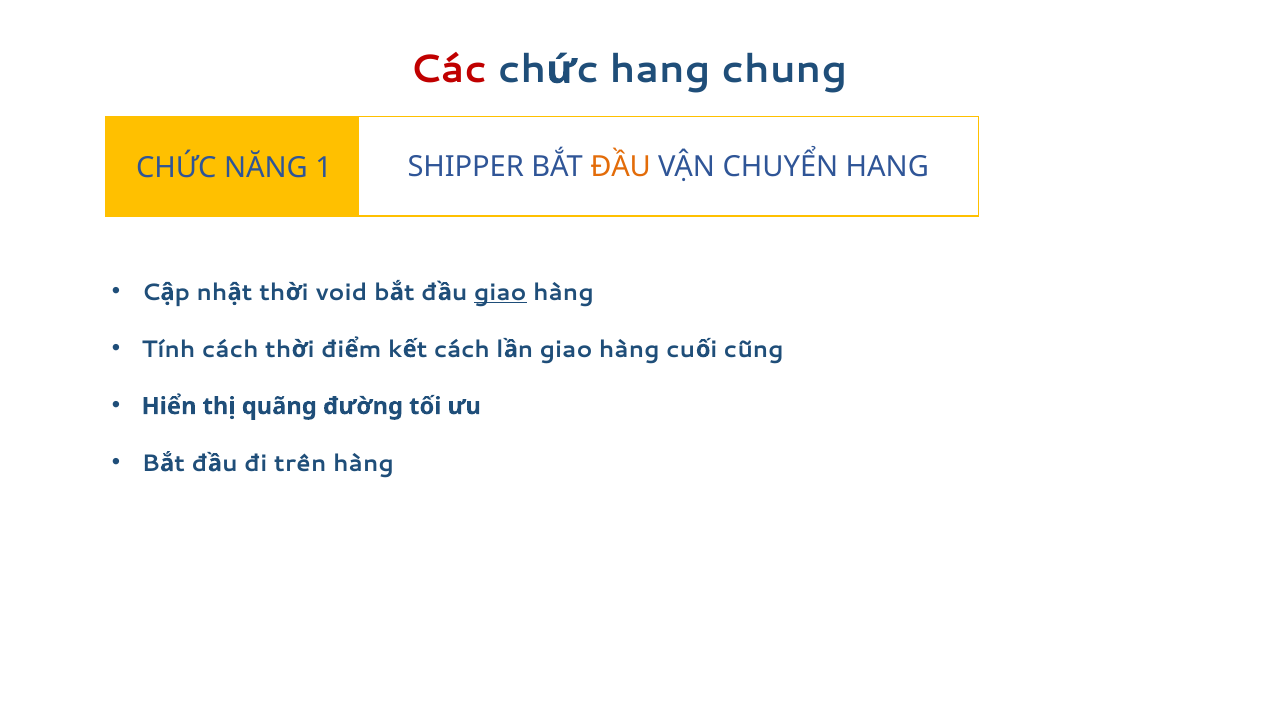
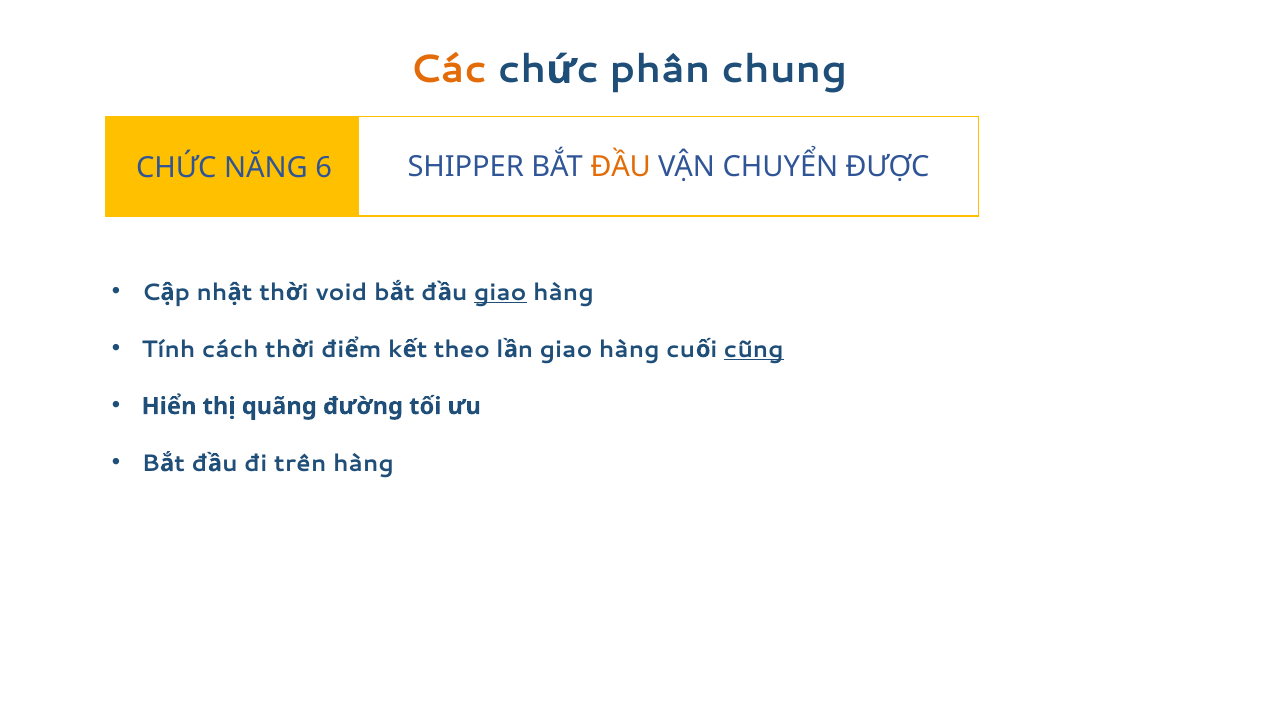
Các colour: red -> orange
hang at (660, 70): hang -> phân
1: 1 -> 6
CHUYỂN HANG: HANG -> ĐƯỢC
cách at (462, 349): cách -> theo
cũng underline: none -> present
